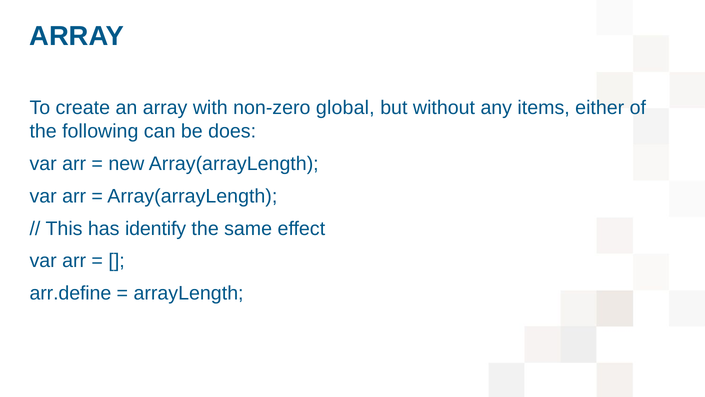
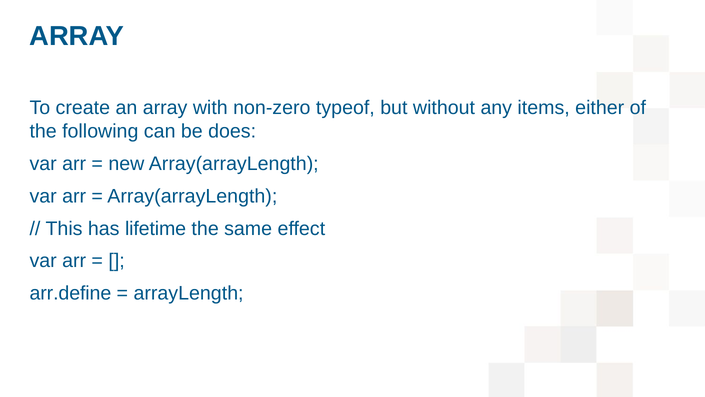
global: global -> typeof
identify: identify -> lifetime
